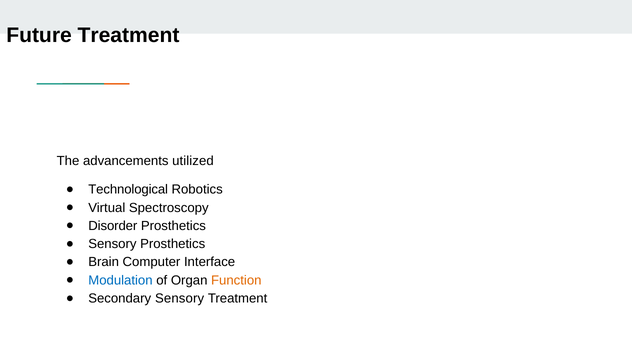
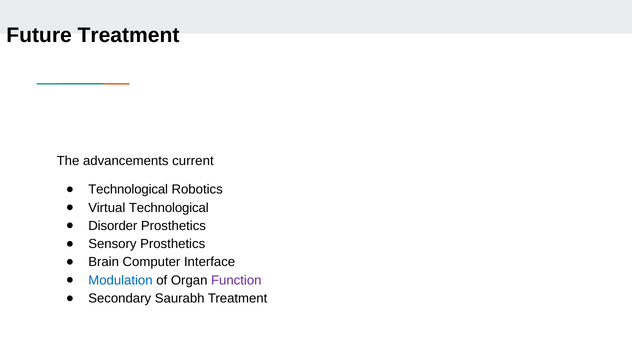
utilized: utilized -> current
Virtual Spectroscopy: Spectroscopy -> Technological
Function colour: orange -> purple
Secondary Sensory: Sensory -> Saurabh
